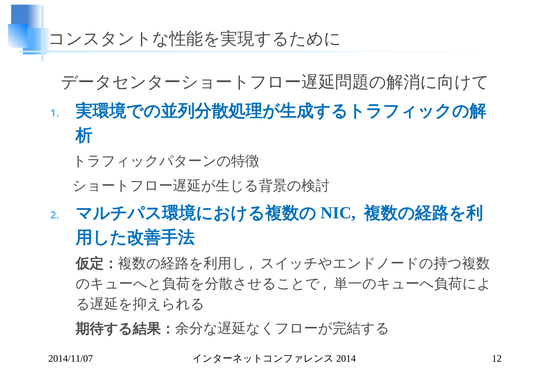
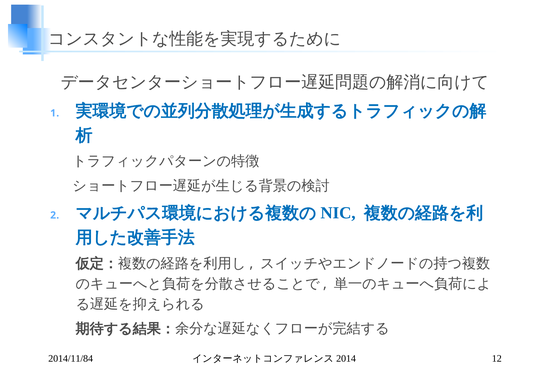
2014/11/07: 2014/11/07 -> 2014/11/84
